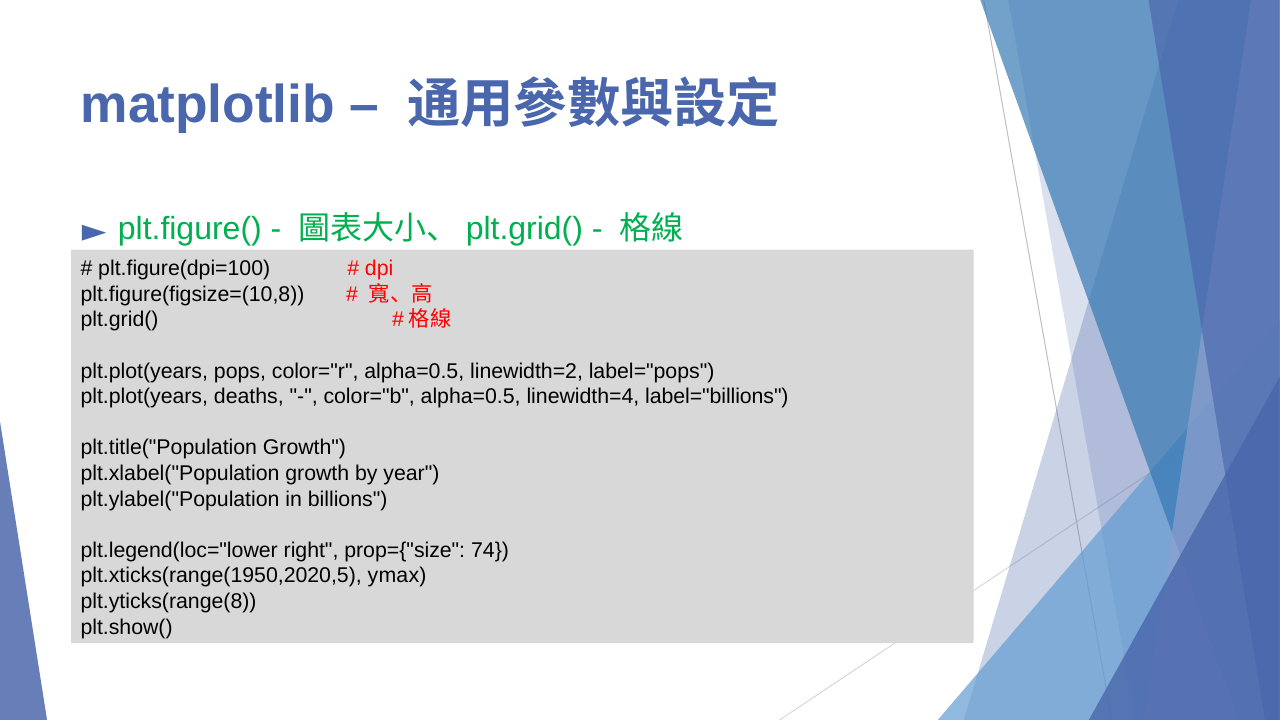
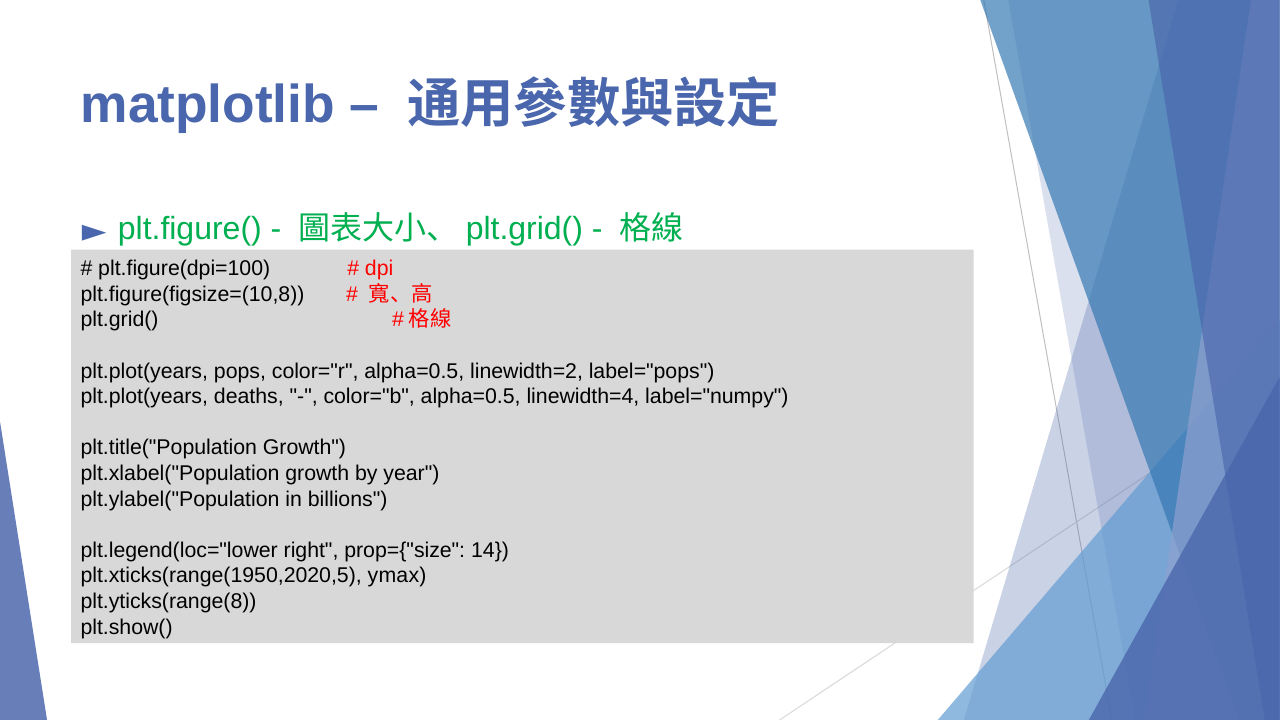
label="billions: label="billions -> label="numpy
74: 74 -> 14
